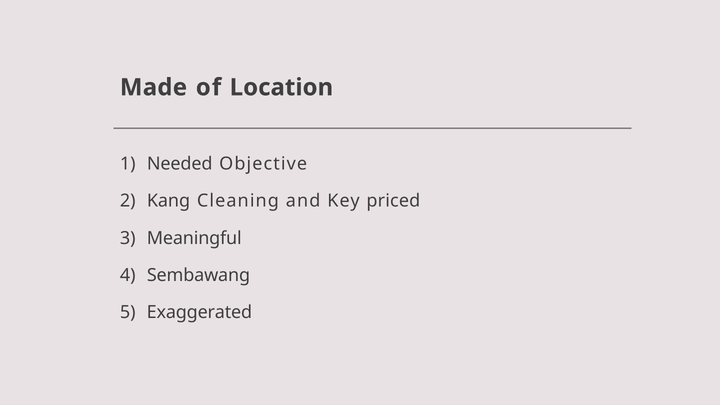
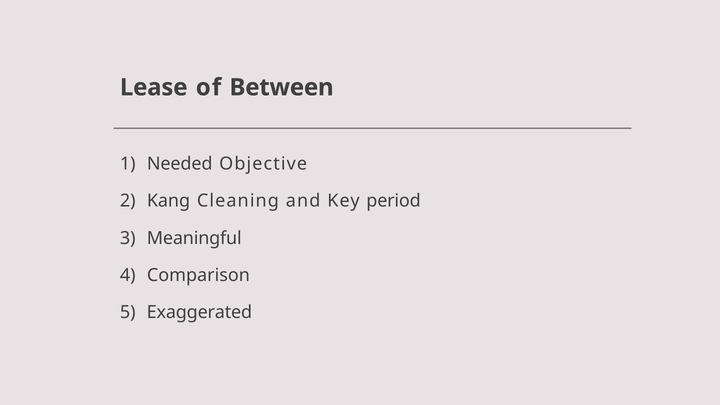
Made: Made -> Lease
Location: Location -> Between
priced: priced -> period
Sembawang: Sembawang -> Comparison
